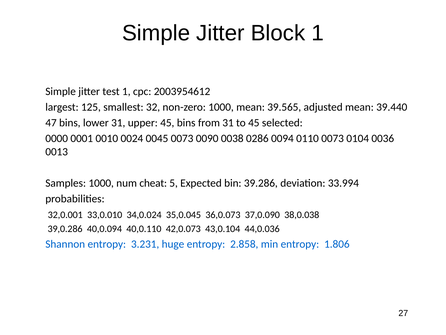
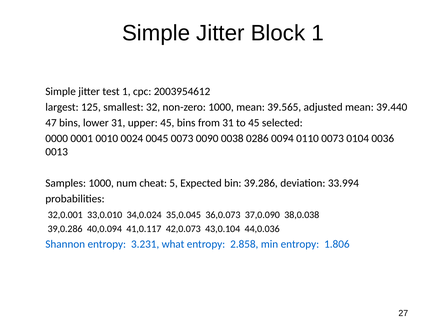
40,0.110: 40,0.110 -> 41,0.117
huge: huge -> what
